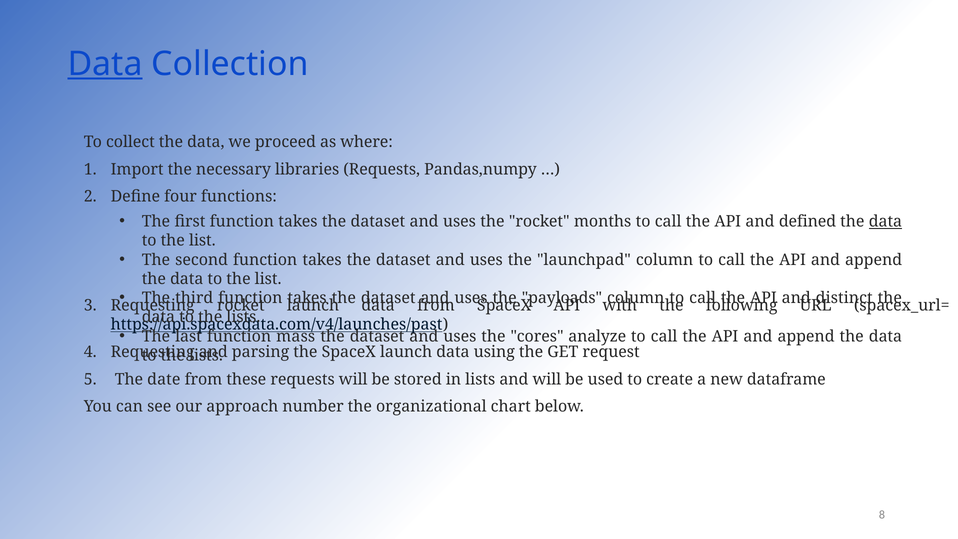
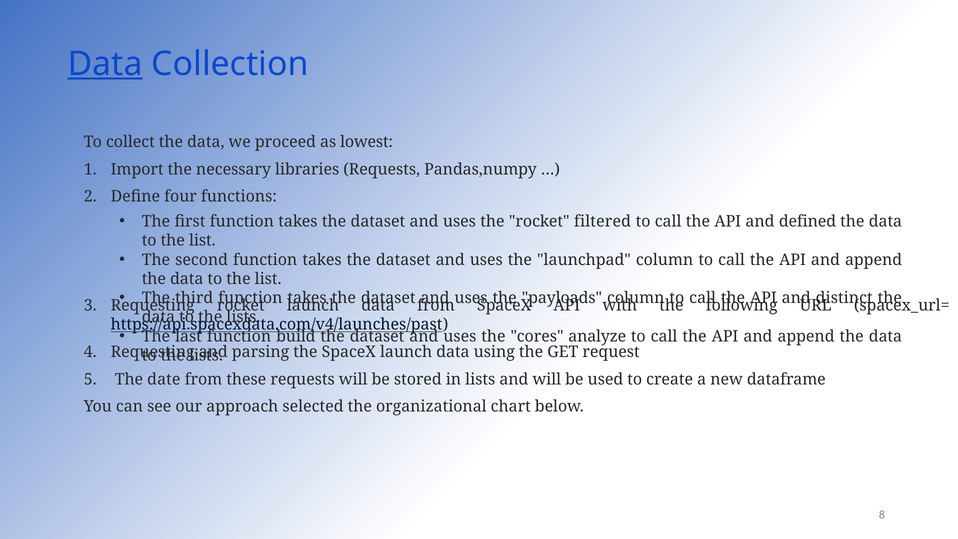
where: where -> lowest
months: months -> filtered
data at (885, 221) underline: present -> none
mass: mass -> build
number: number -> selected
